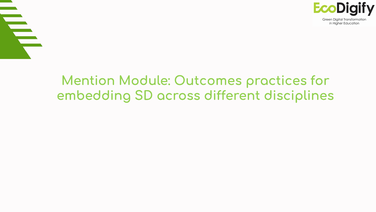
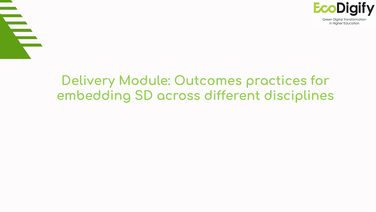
Mention: Mention -> Delivery
